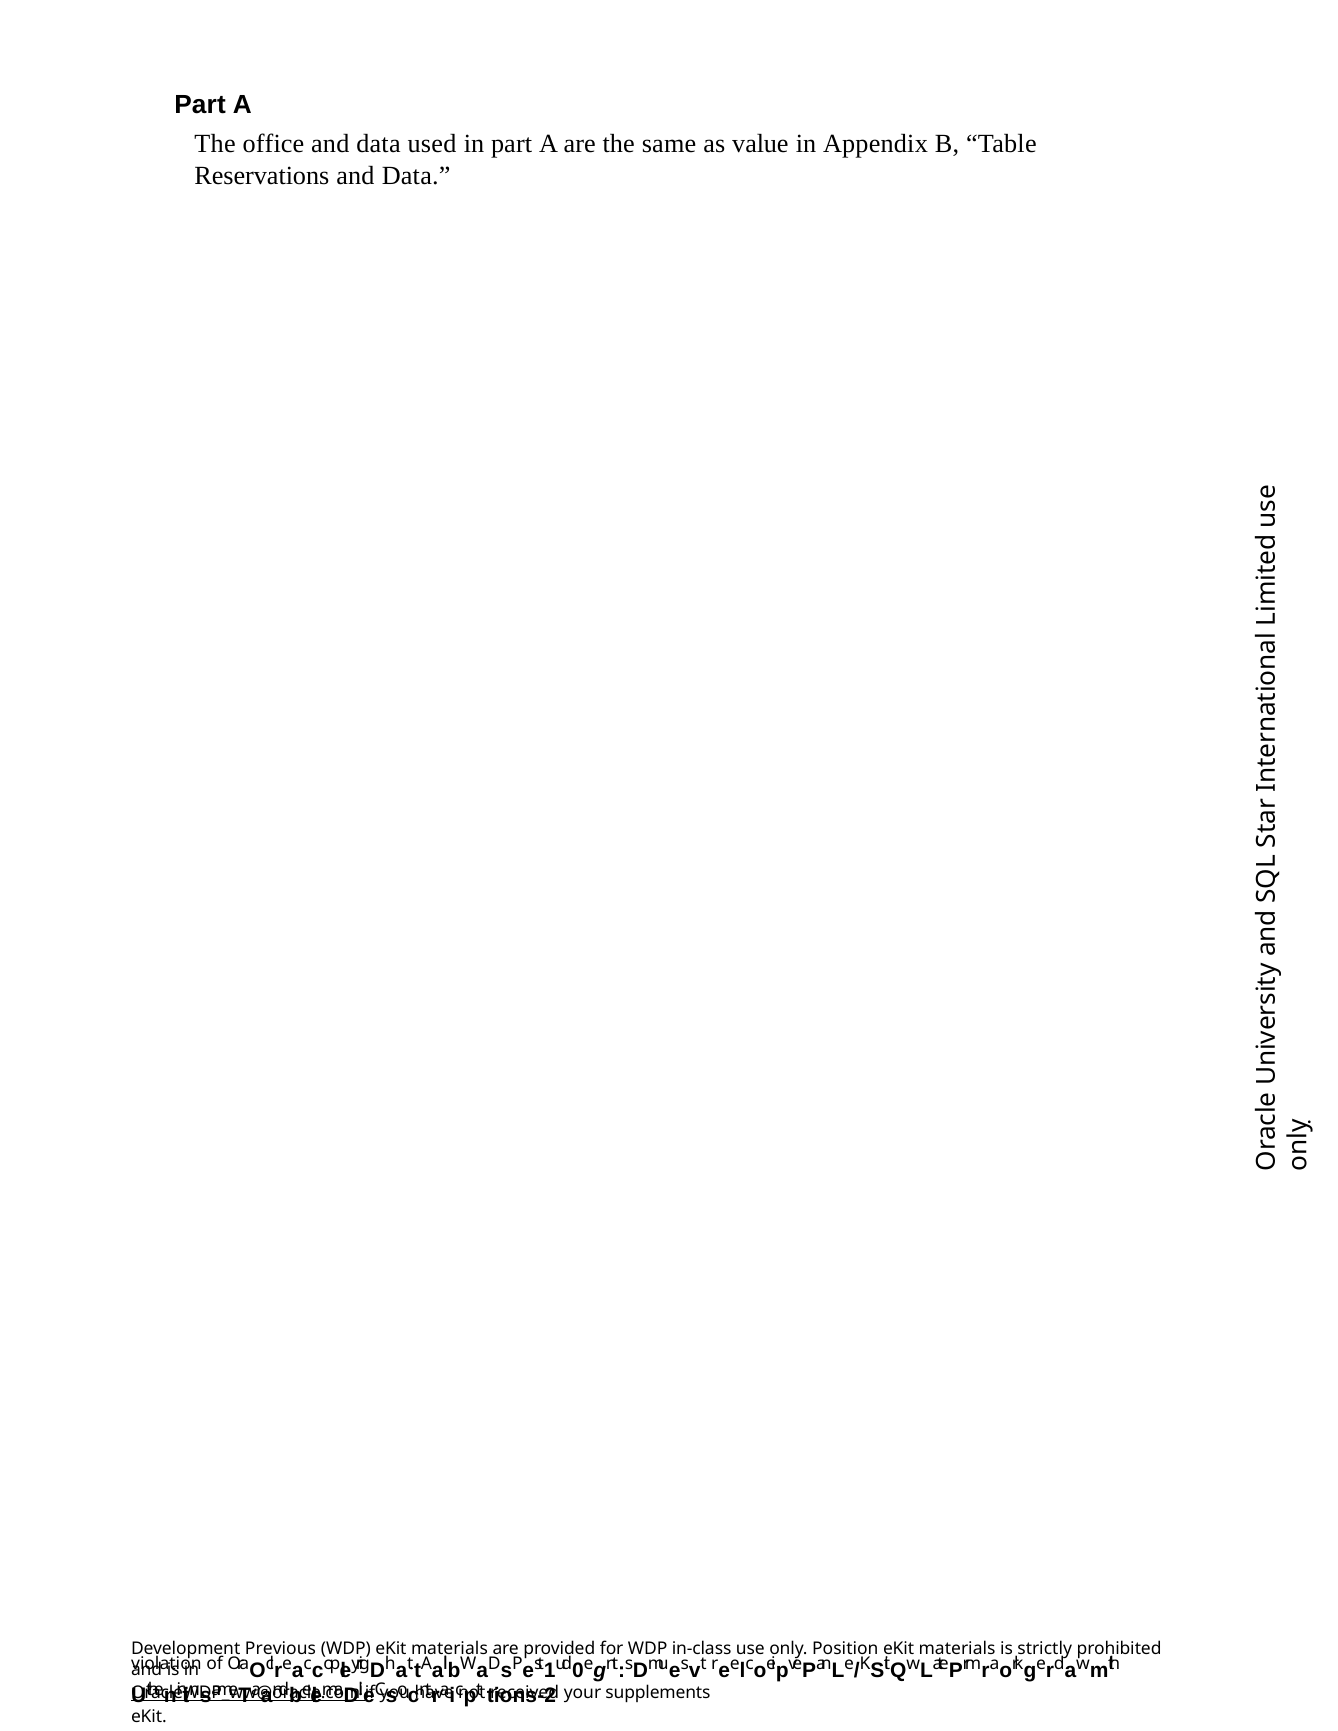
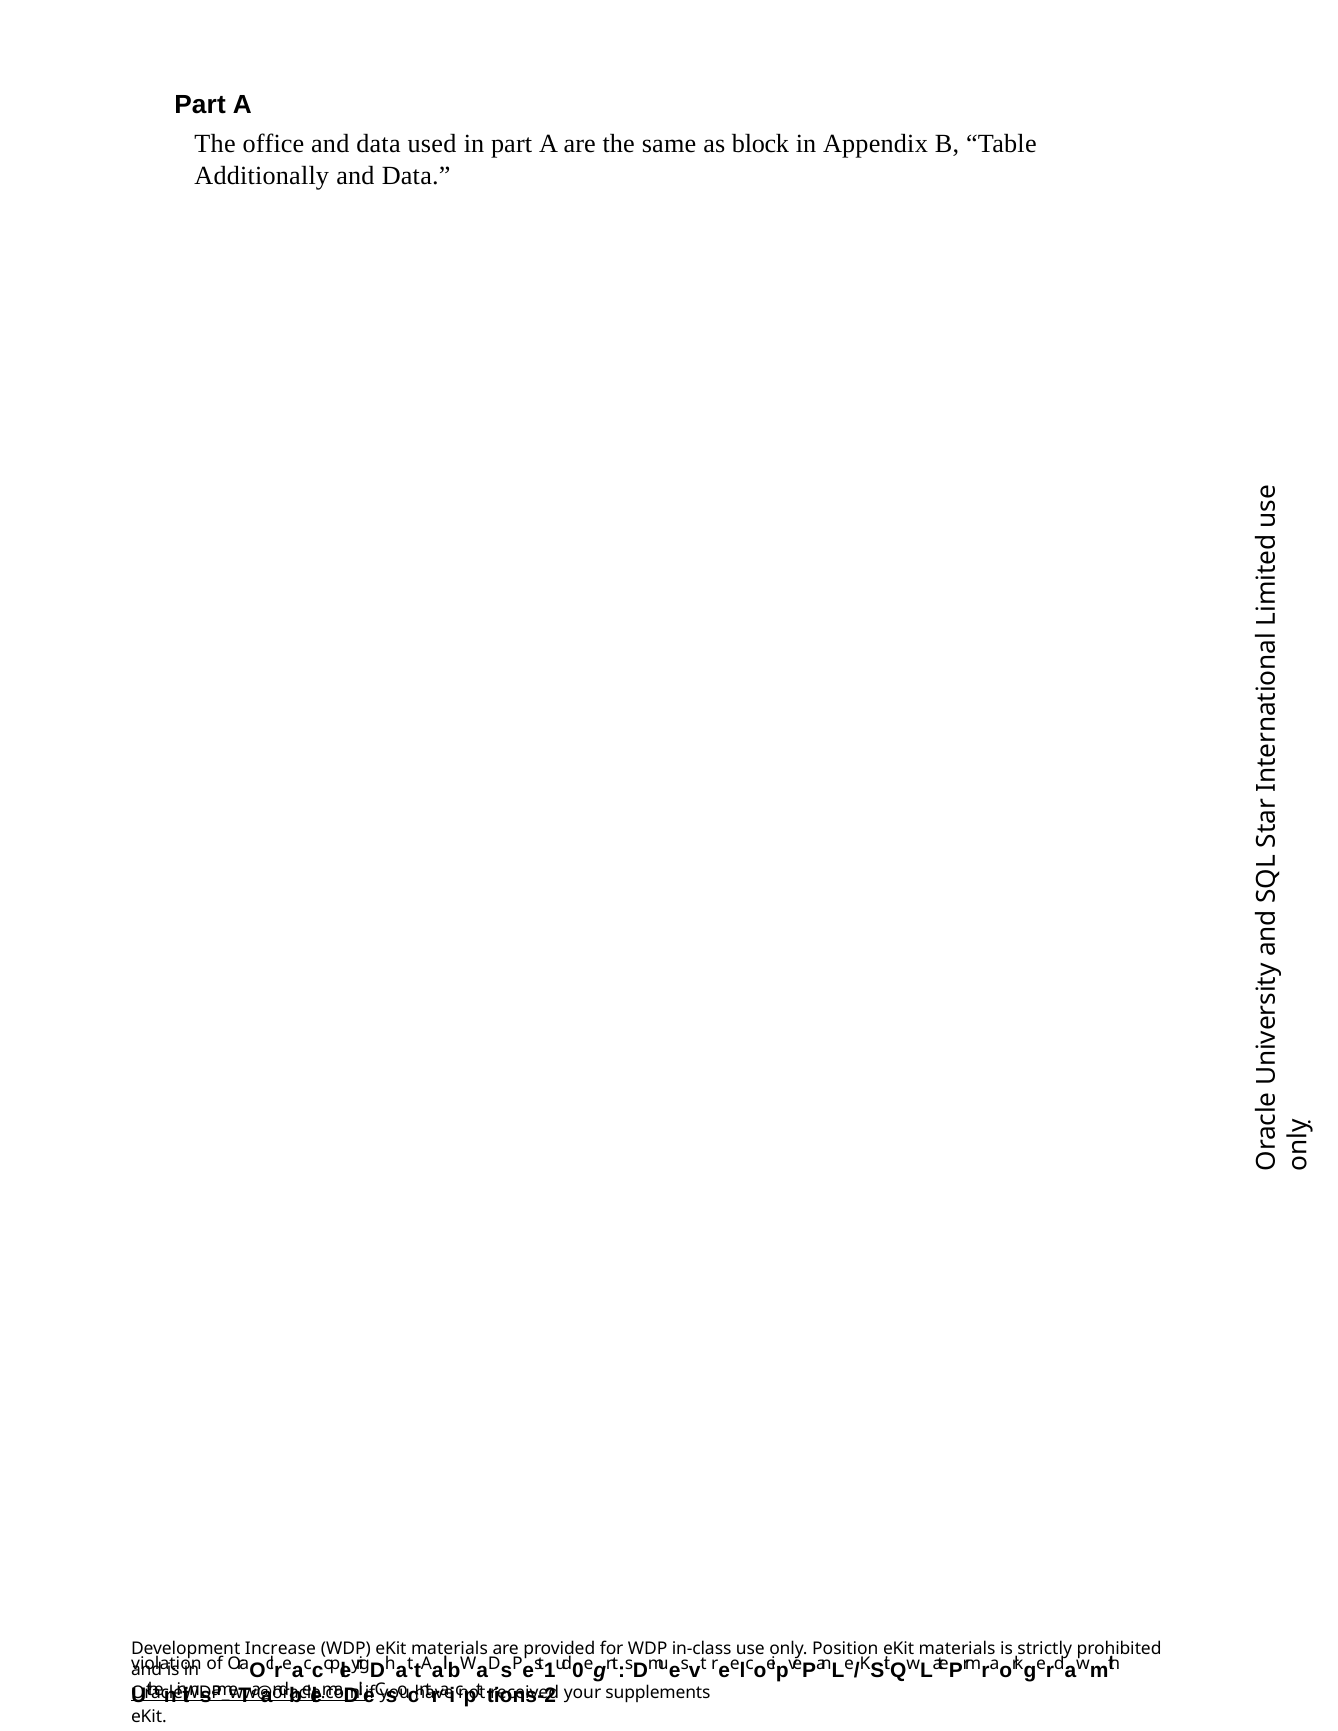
value: value -> block
Reservations: Reservations -> Additionally
Previous: Previous -> Increase
